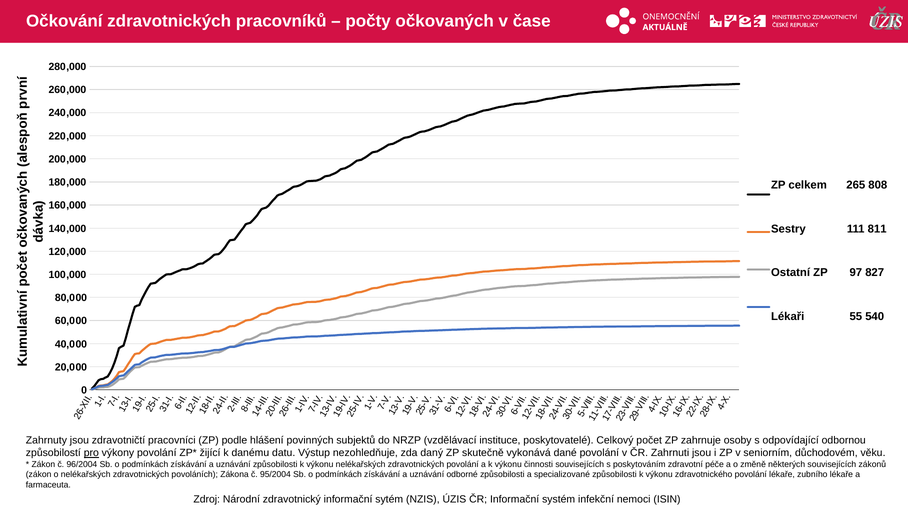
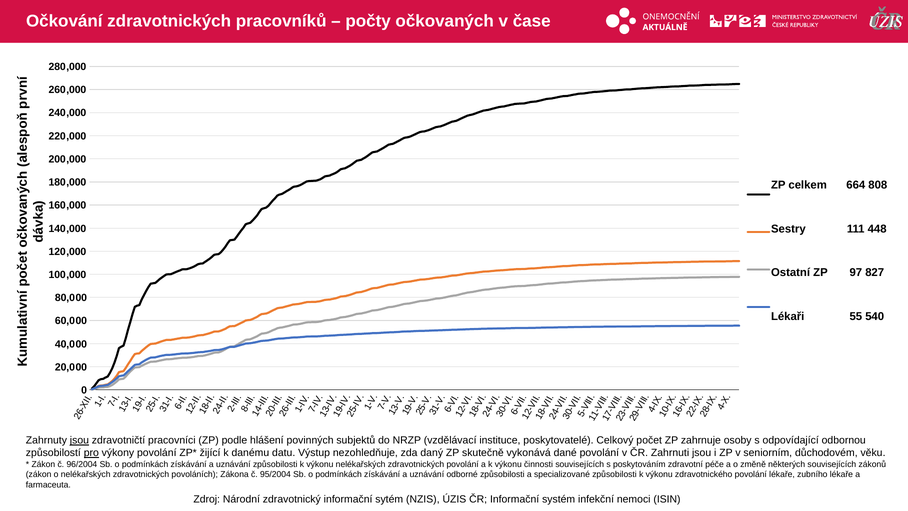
265: 265 -> 664
811: 811 -> 448
jsou at (79, 440) underline: none -> present
